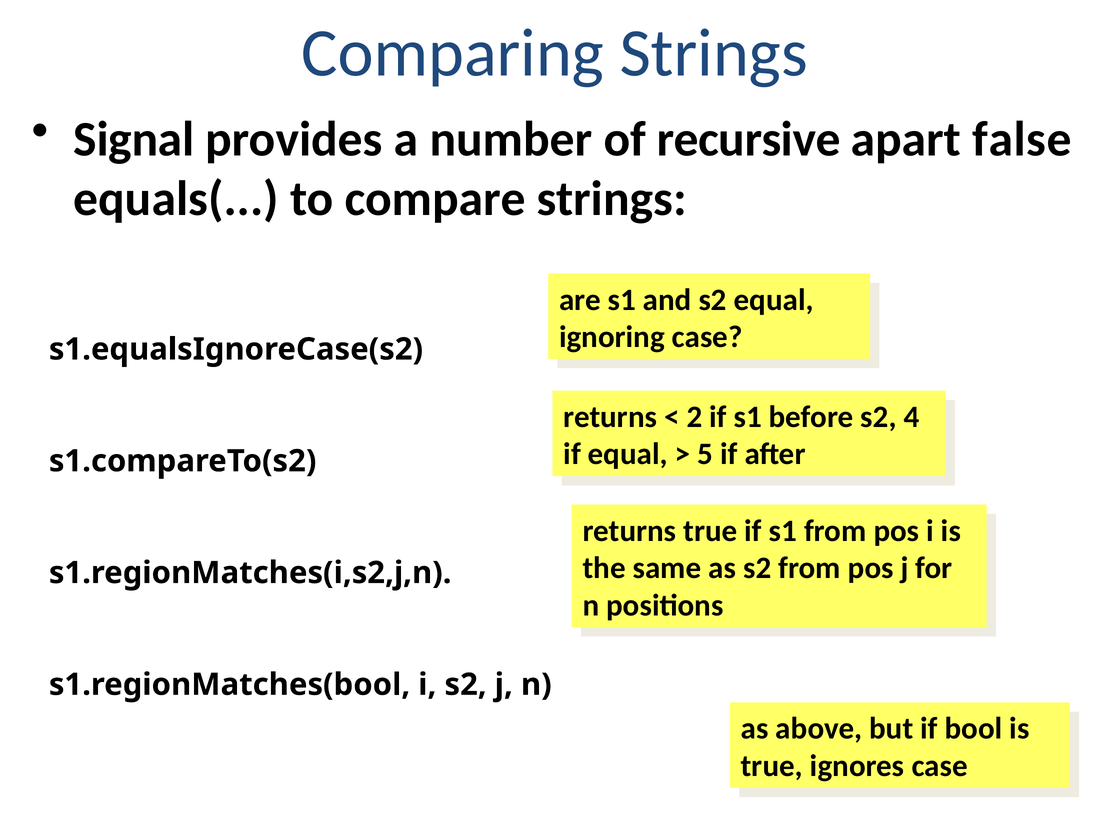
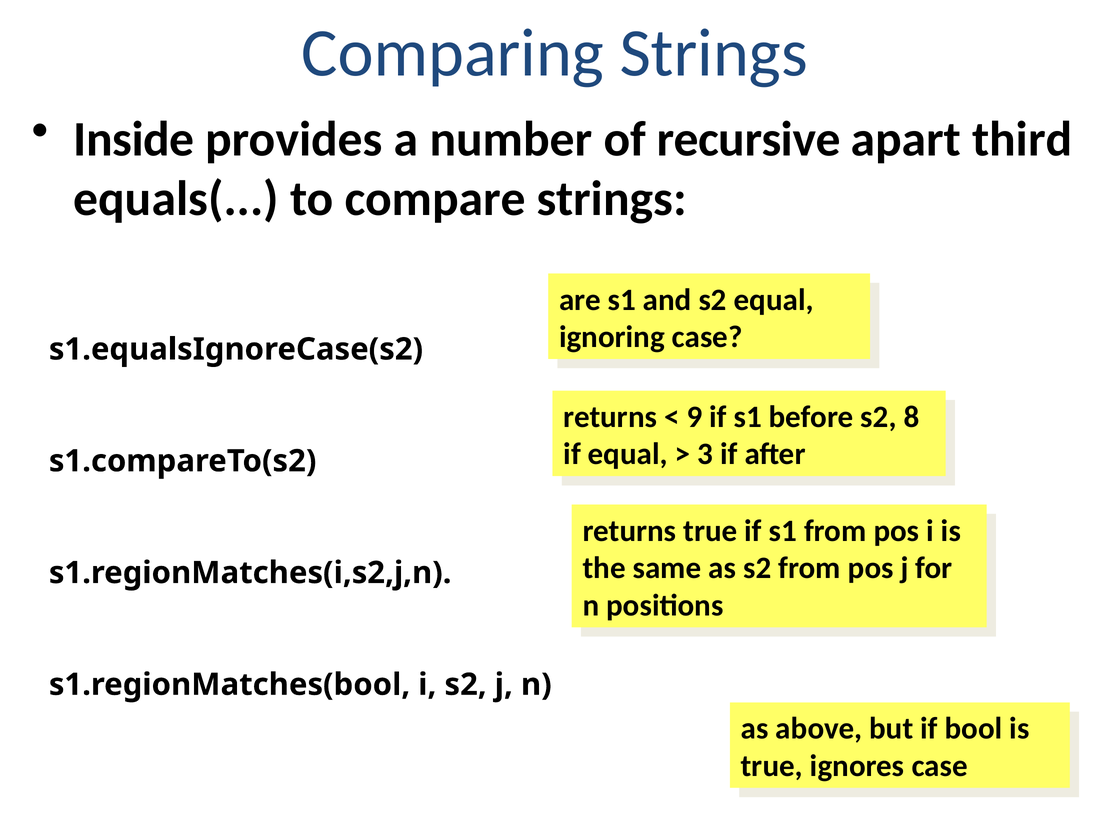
Signal: Signal -> Inside
false: false -> third
2: 2 -> 9
4: 4 -> 8
5: 5 -> 3
